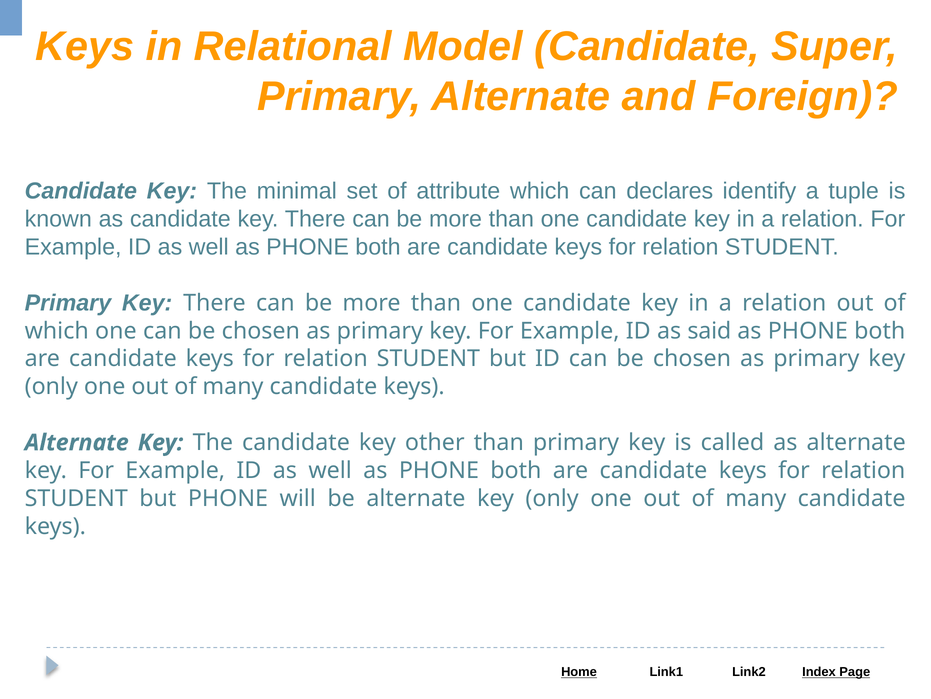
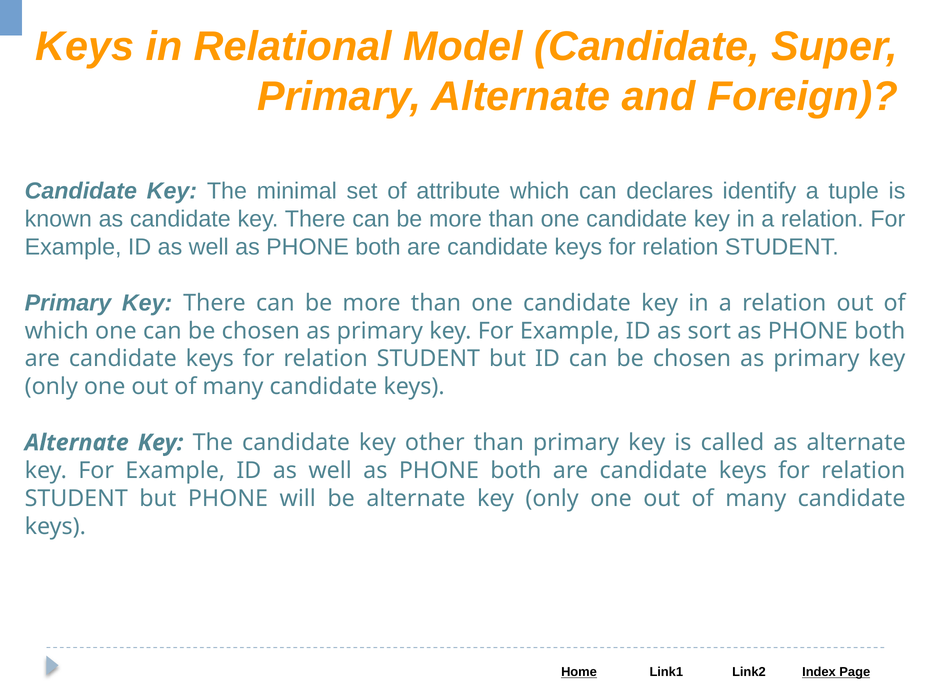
said: said -> sort
